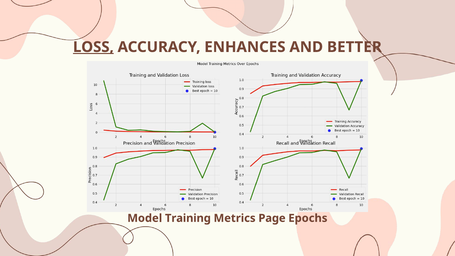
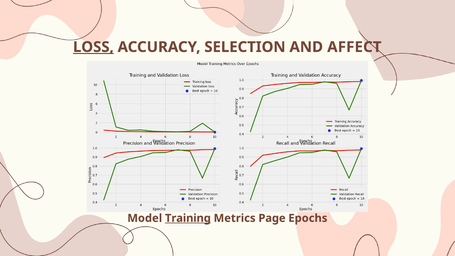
ENHANCES: ENHANCES -> SELECTION
BETTER: BETTER -> AFFECT
Training underline: none -> present
